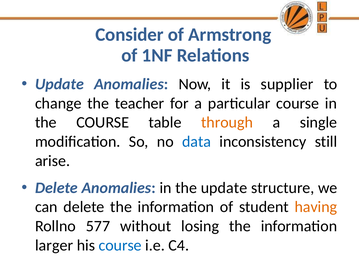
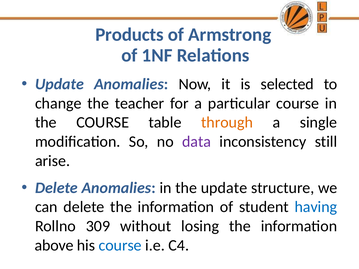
Consider: Consider -> Products
supplier: supplier -> selected
data colour: blue -> purple
having colour: orange -> blue
577: 577 -> 309
larger: larger -> above
